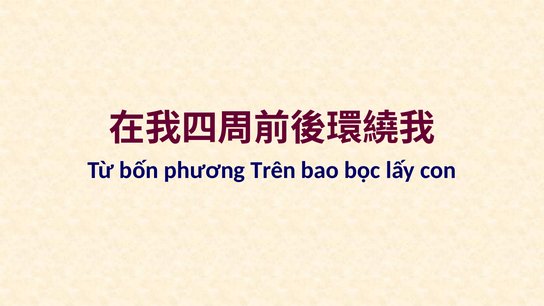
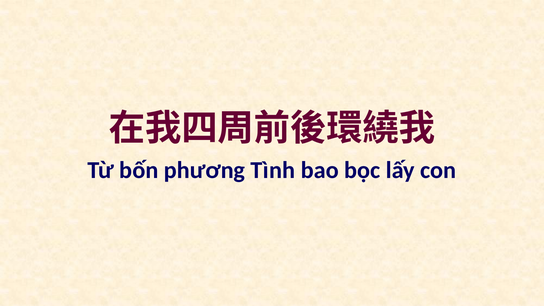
Trên: Trên -> Tình
